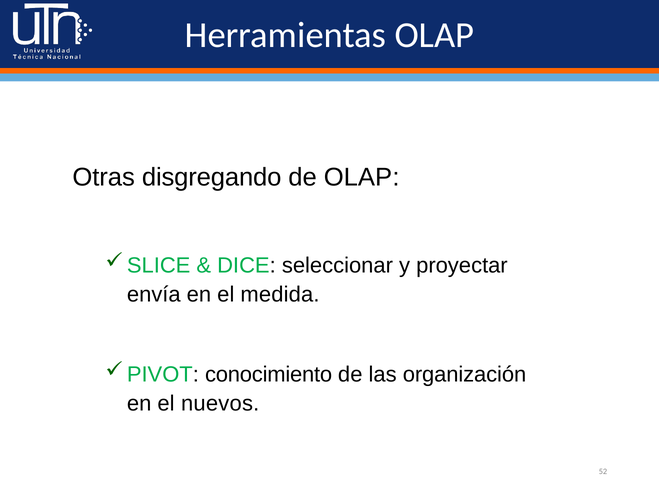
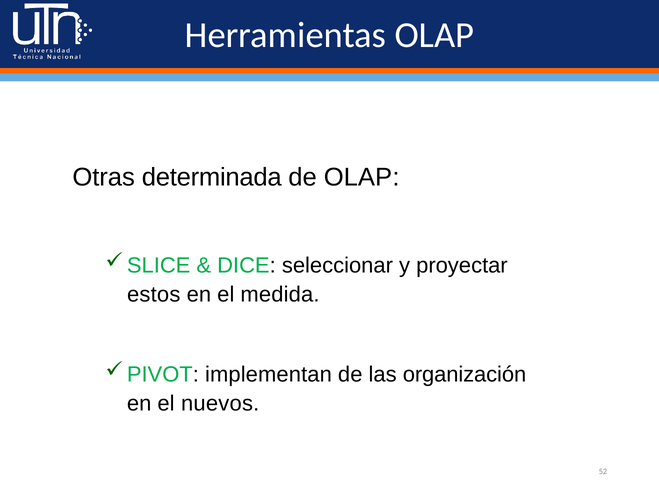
disgregando: disgregando -> determinada
envía: envía -> estos
conocimiento: conocimiento -> implementan
